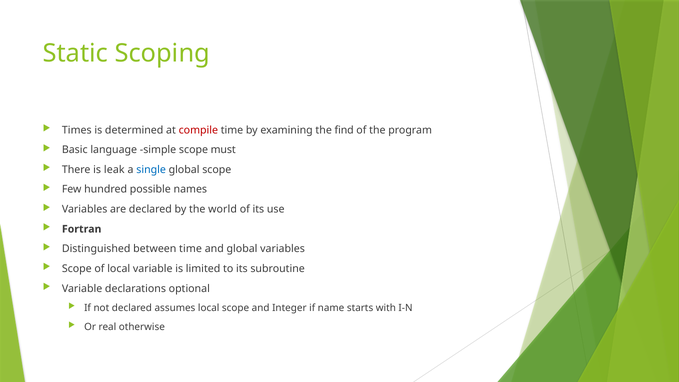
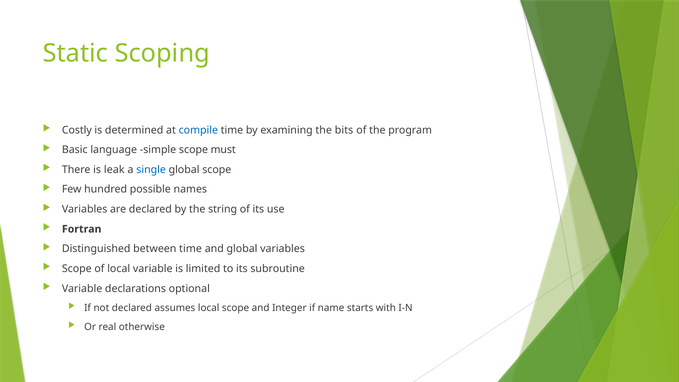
Times: Times -> Costly
compile colour: red -> blue
find: find -> bits
world: world -> string
